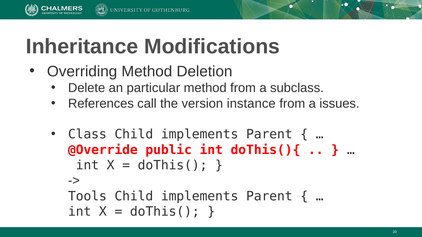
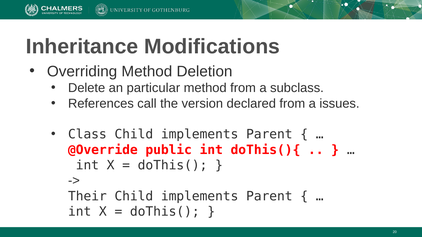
instance: instance -> declared
Tools: Tools -> Their
